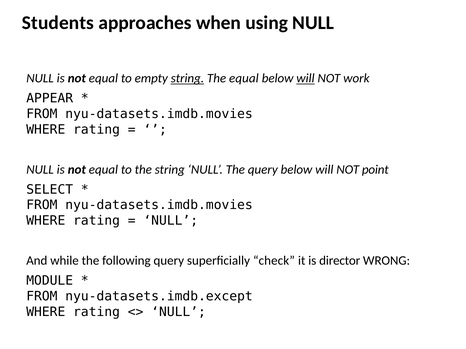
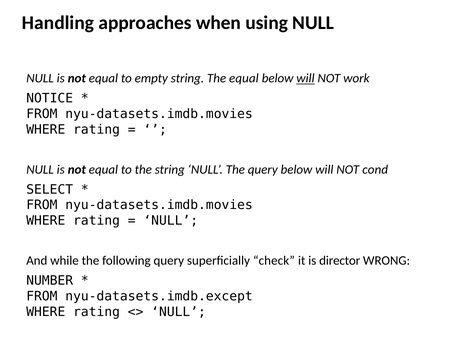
Students: Students -> Handling
string at (187, 78) underline: present -> none
APPEAR: APPEAR -> NOTICE
point: point -> cond
MODULE: MODULE -> NUMBER
